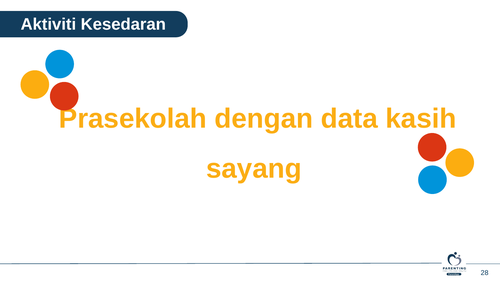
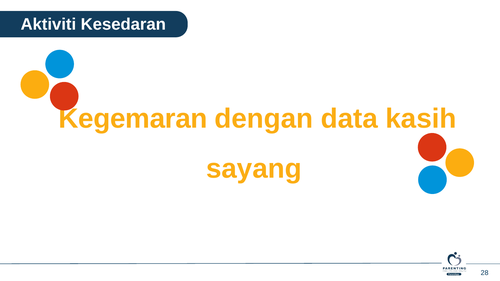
Prasekolah: Prasekolah -> Kegemaran
